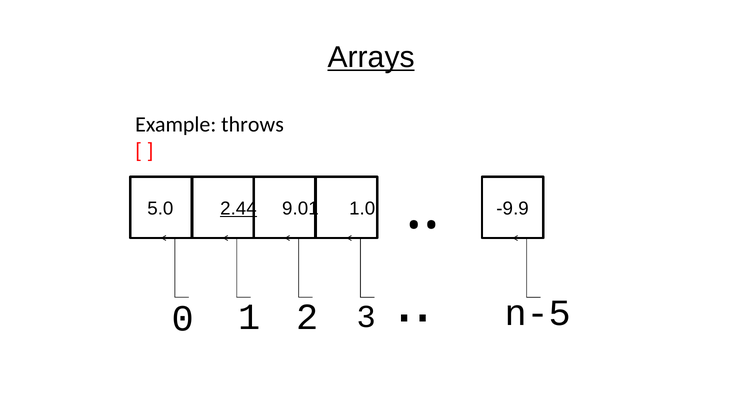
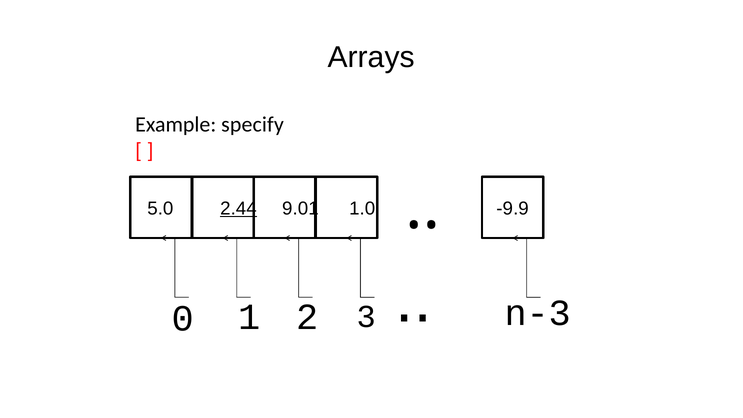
Arrays underline: present -> none
throws: throws -> specify
n-5: n-5 -> n-3
